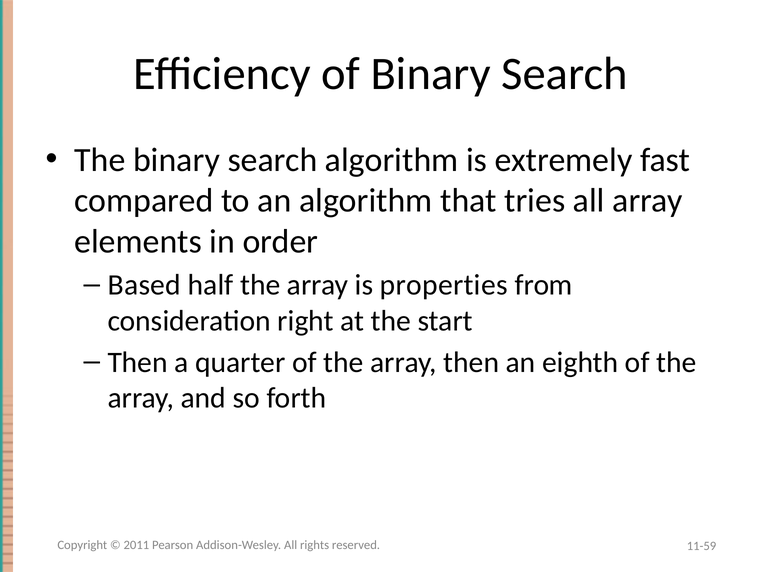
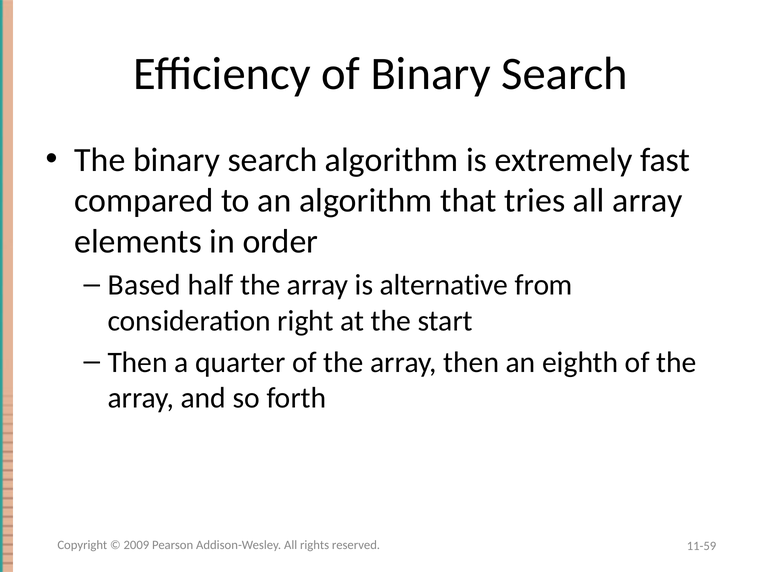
properties: properties -> alternative
2011: 2011 -> 2009
